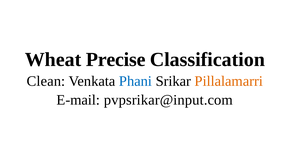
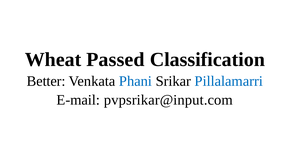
Precise: Precise -> Passed
Clean: Clean -> Better
Pillalamarri colour: orange -> blue
